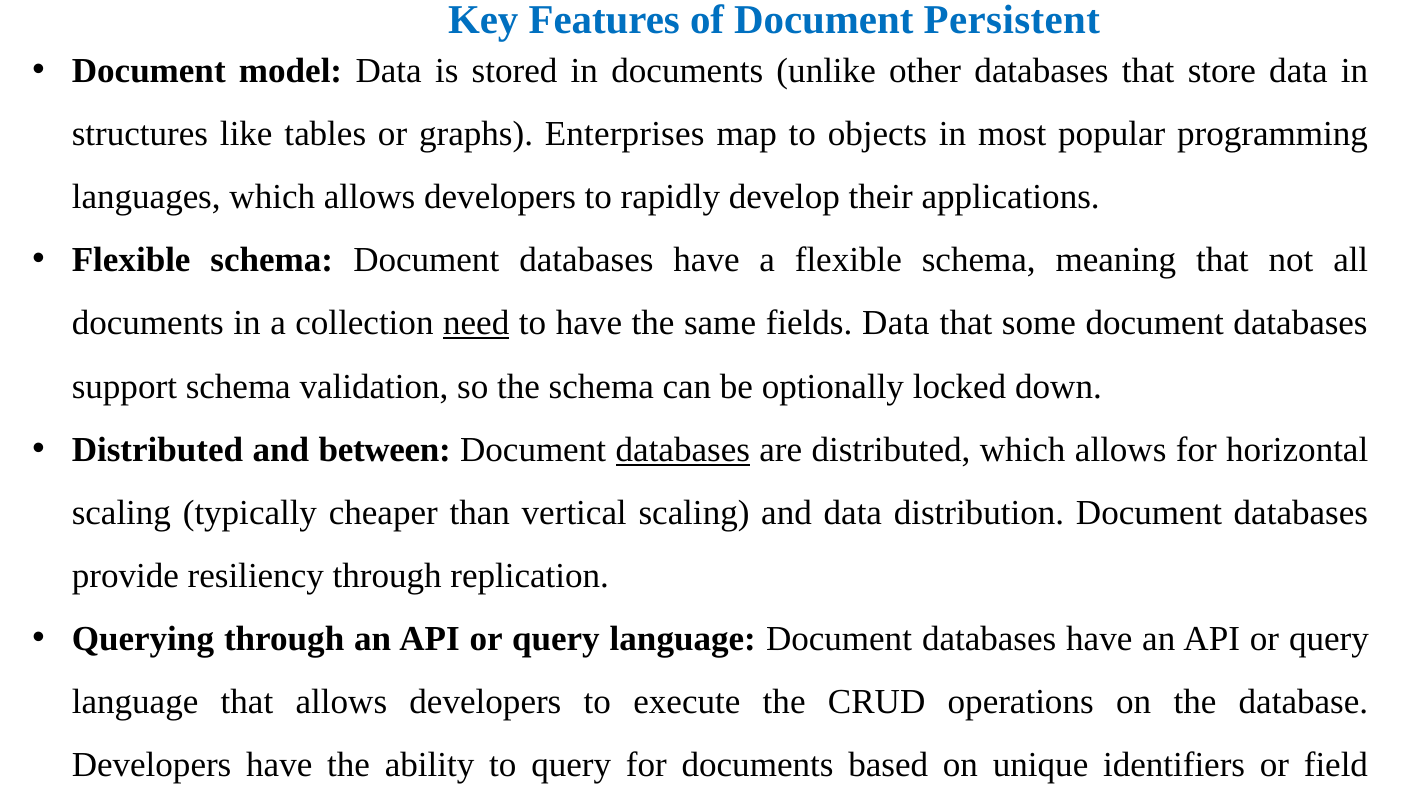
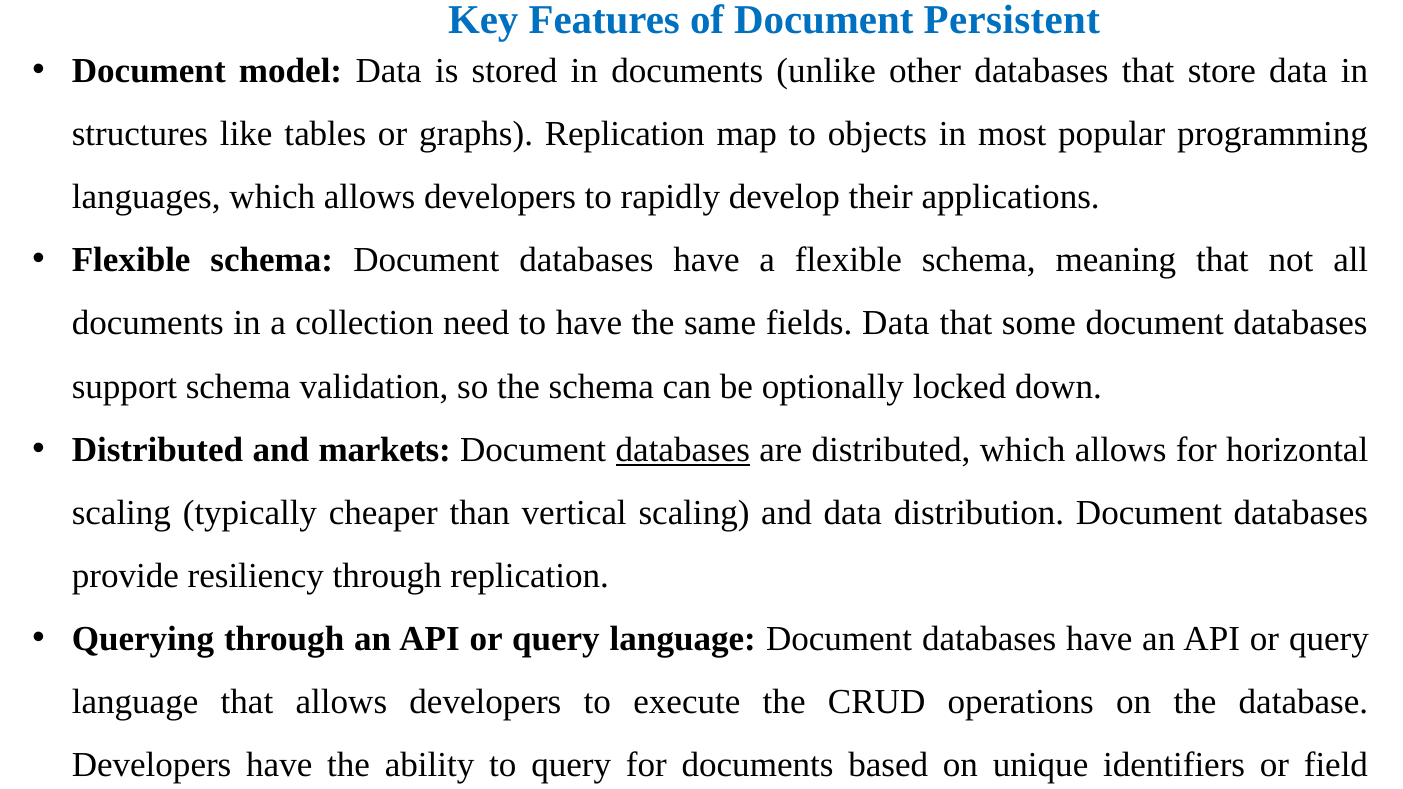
graphs Enterprises: Enterprises -> Replication
need underline: present -> none
between: between -> markets
